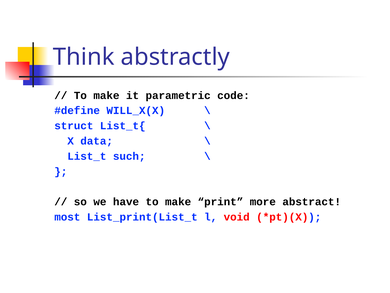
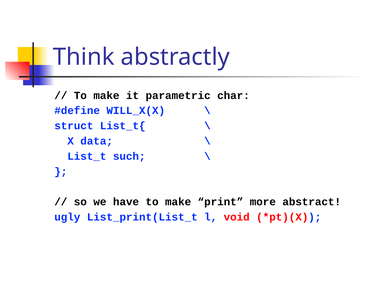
code: code -> char
most: most -> ugly
